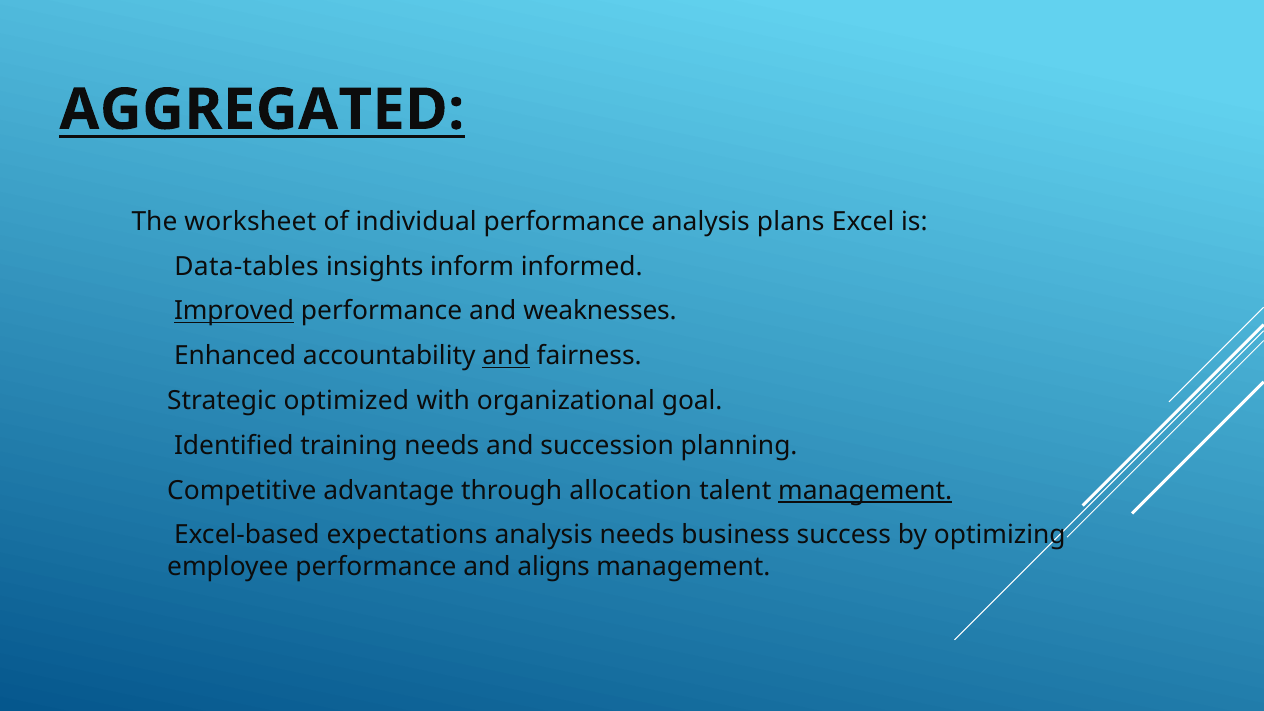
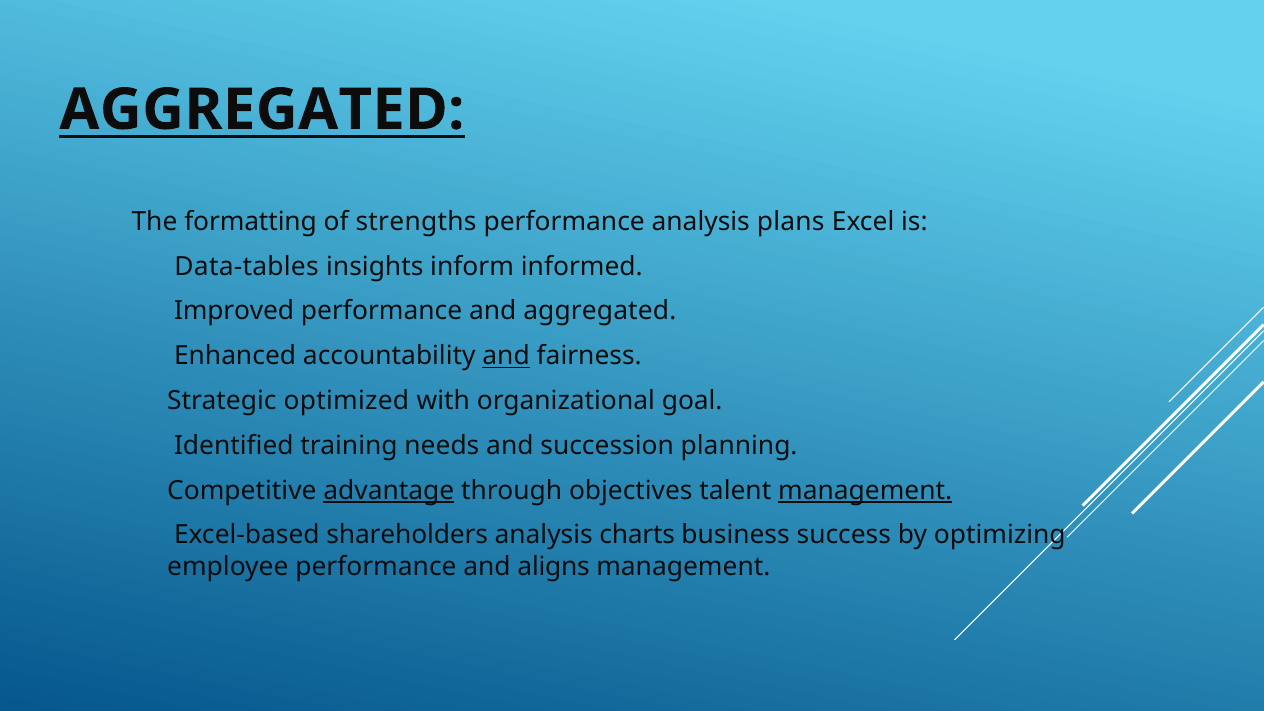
worksheet: worksheet -> formatting
individual: individual -> strengths
Improved underline: present -> none
and weaknesses: weaknesses -> aggregated
advantage underline: none -> present
allocation: allocation -> objectives
expectations: expectations -> shareholders
analysis needs: needs -> charts
